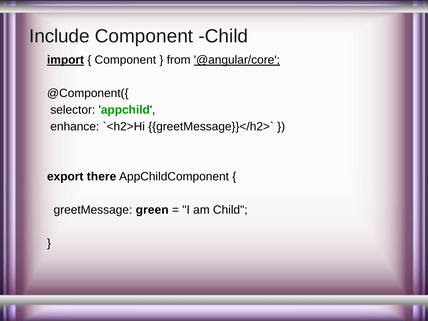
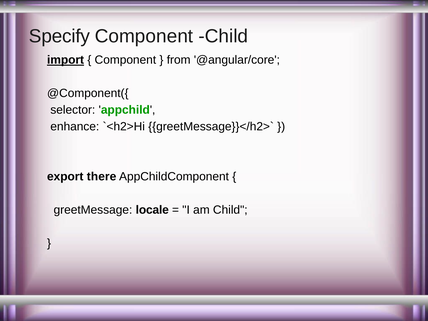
Include: Include -> Specify
@angular/core underline: present -> none
green: green -> locale
